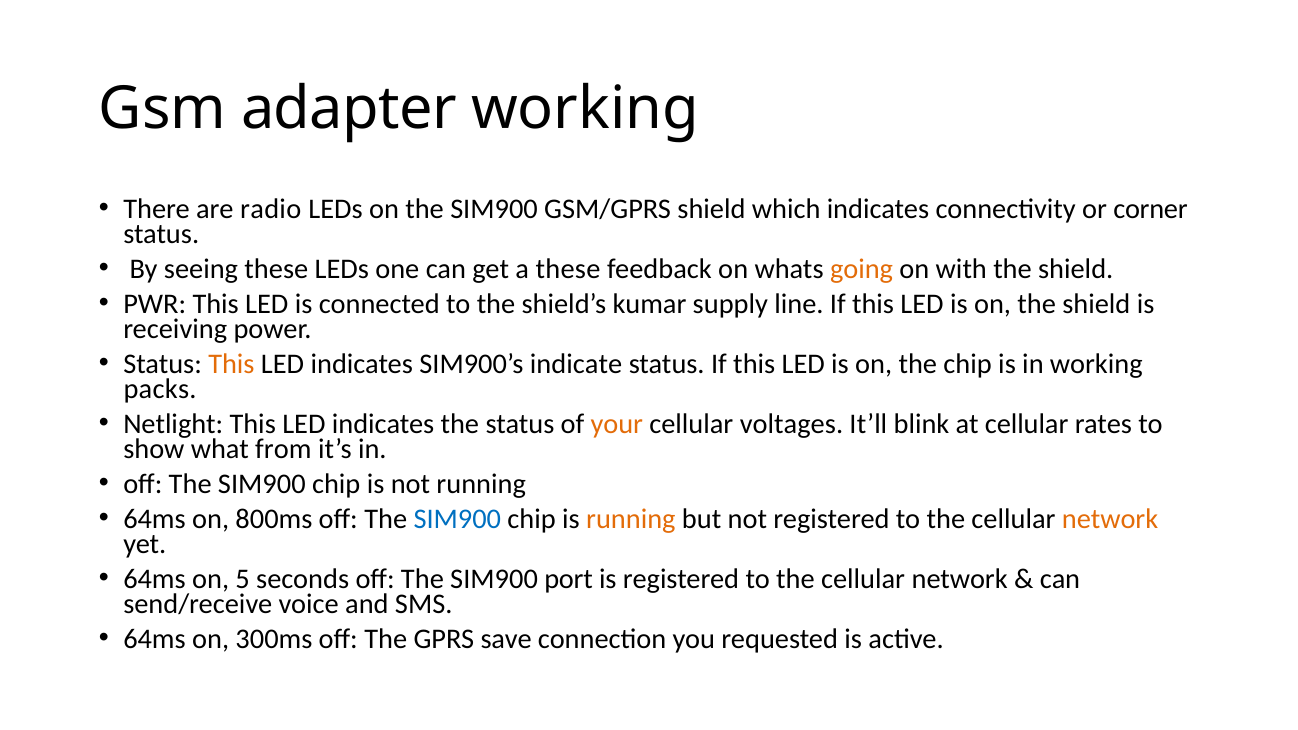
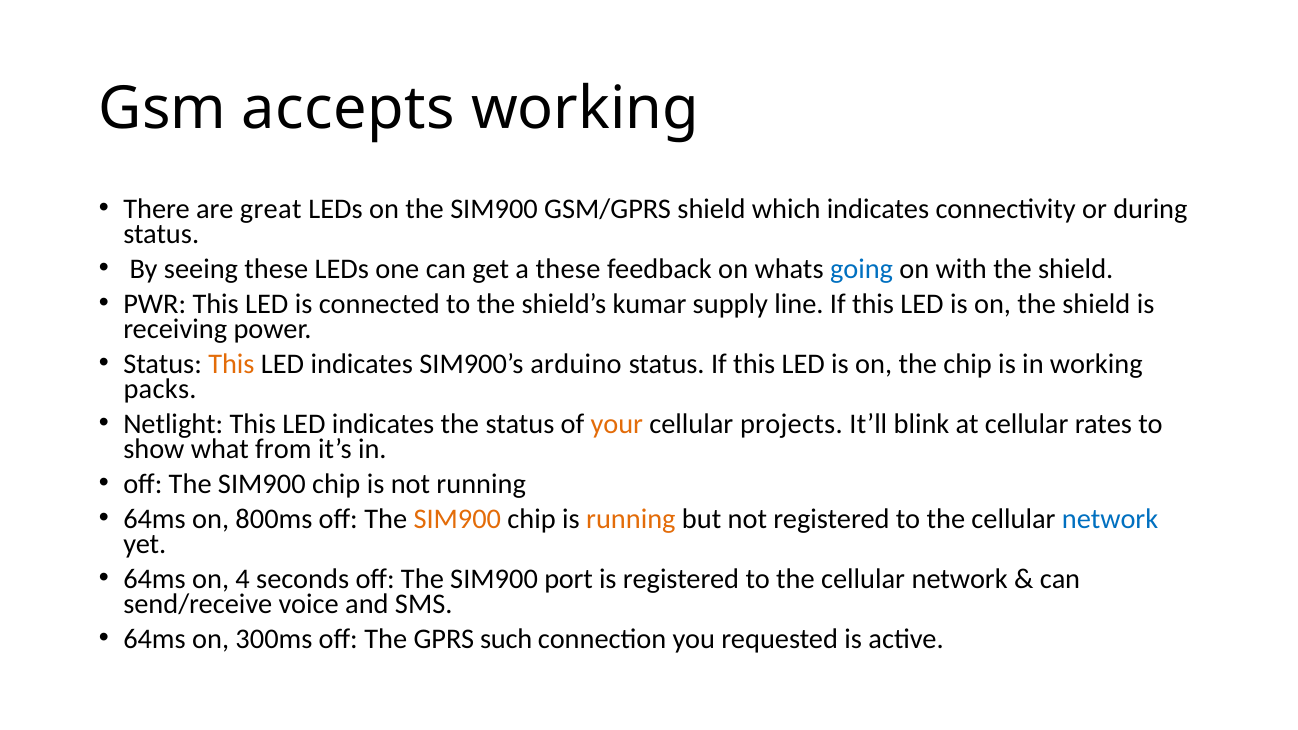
adapter: adapter -> accepts
radio: radio -> great
corner: corner -> during
going colour: orange -> blue
indicate: indicate -> arduino
voltages: voltages -> projects
SIM900 at (457, 520) colour: blue -> orange
network at (1110, 520) colour: orange -> blue
5: 5 -> 4
save: save -> such
